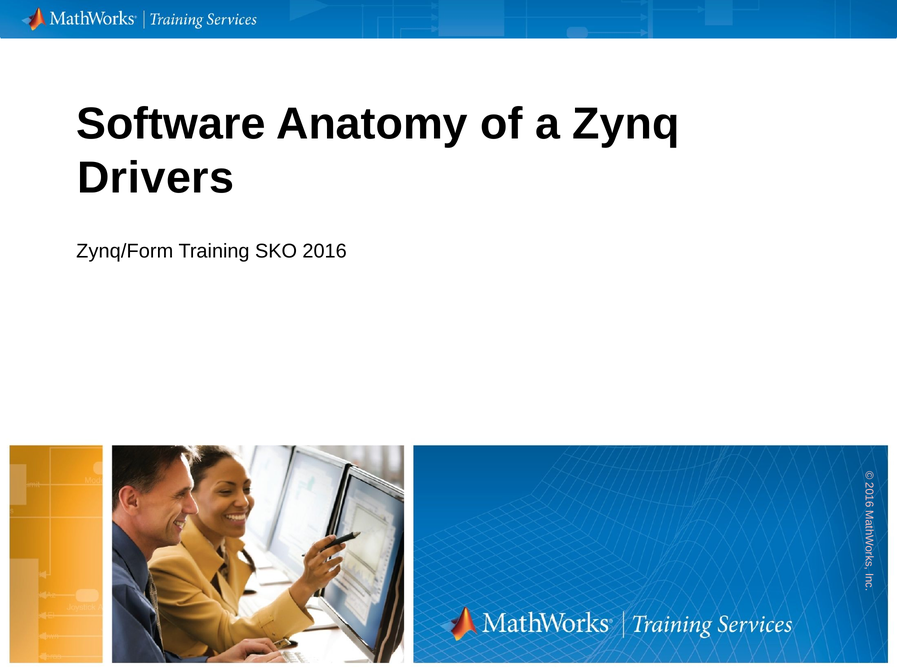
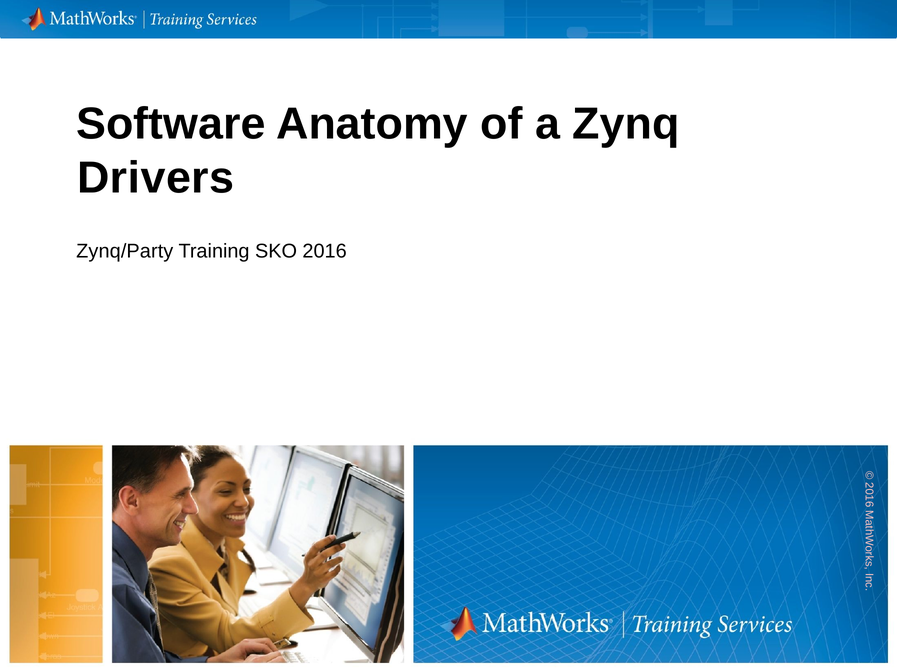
Zynq/Form: Zynq/Form -> Zynq/Party
